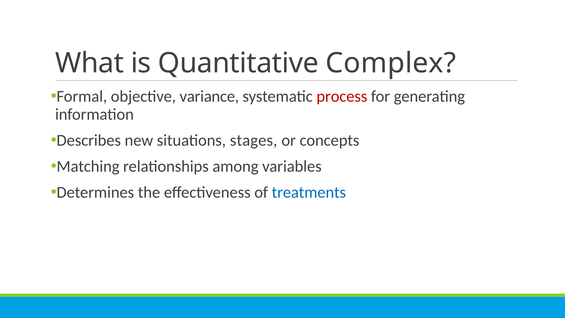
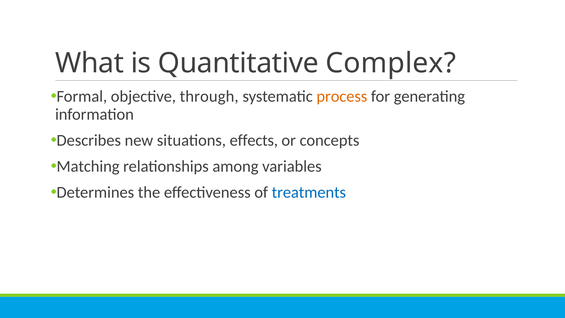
variance: variance -> through
process colour: red -> orange
stages: stages -> effects
